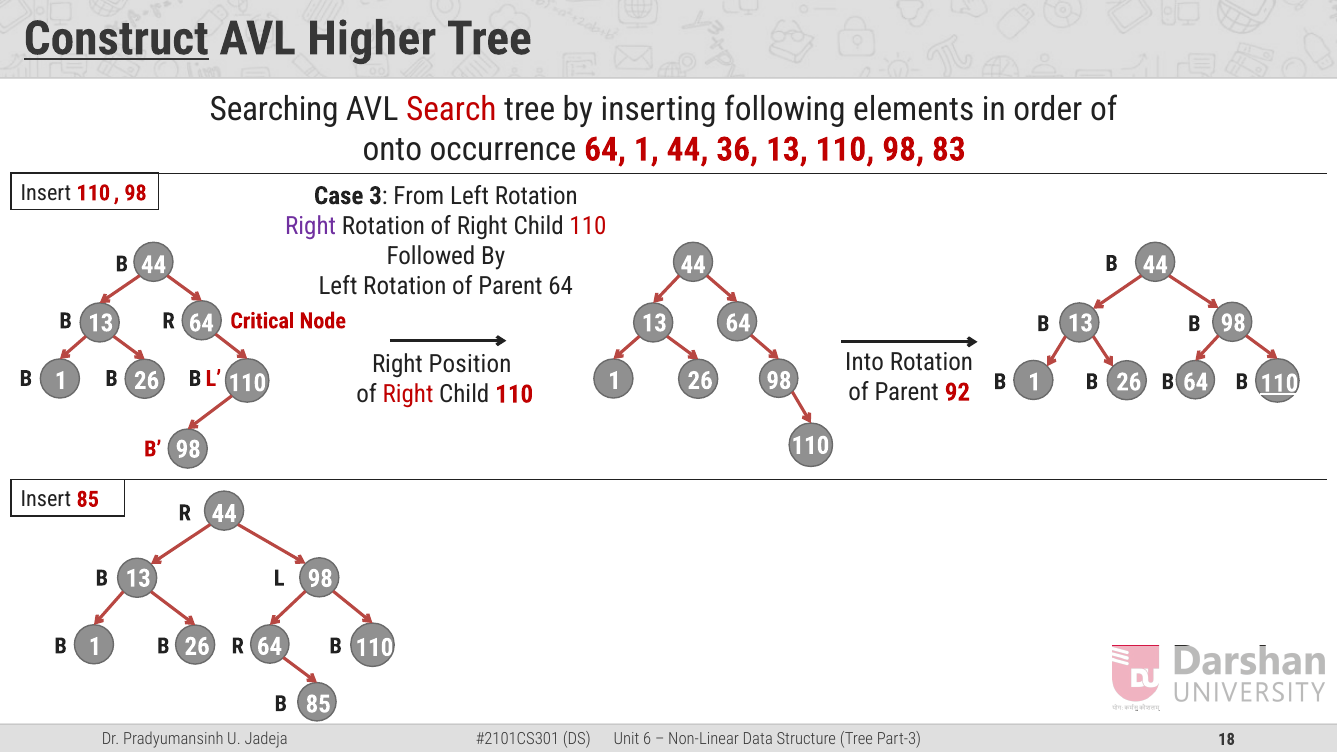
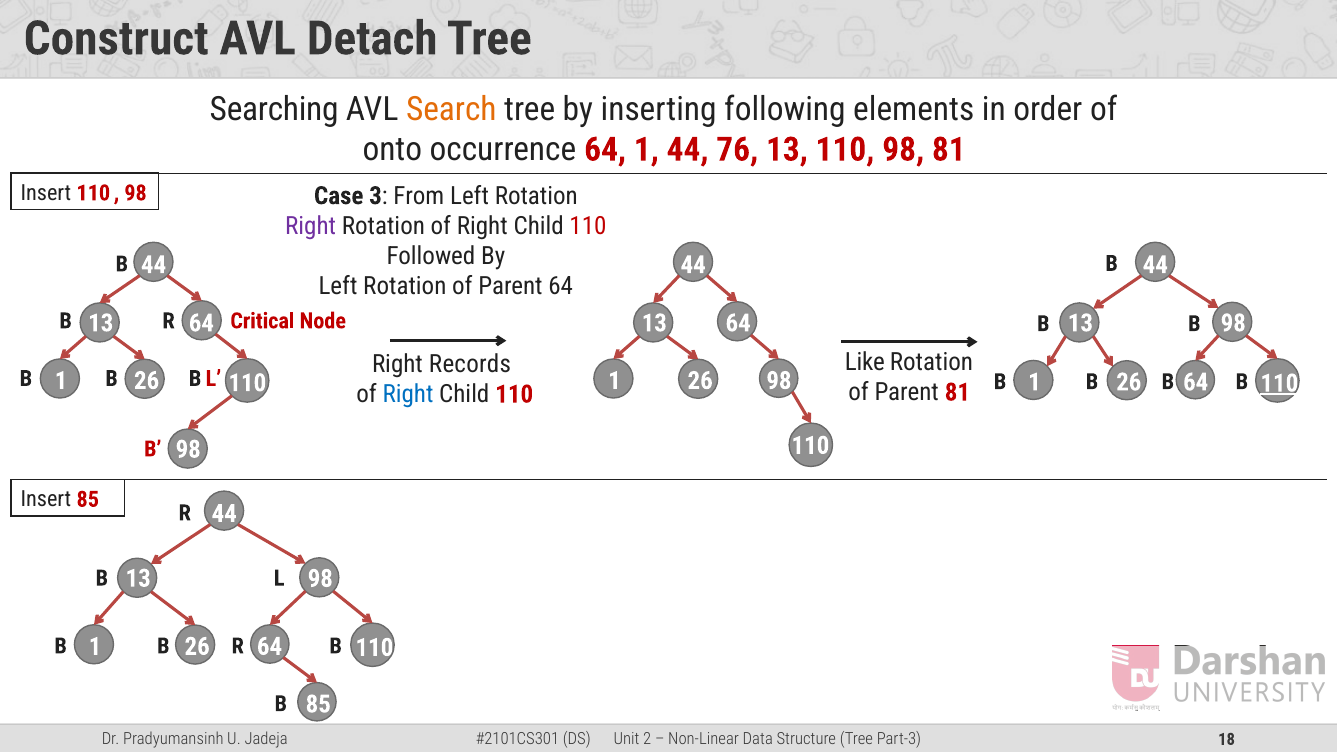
Construct underline: present -> none
Higher: Higher -> Detach
Search colour: red -> orange
36: 36 -> 76
98 83: 83 -> 81
Into: Into -> Like
Position: Position -> Records
Parent 92: 92 -> 81
Right at (408, 394) colour: red -> blue
6: 6 -> 2
